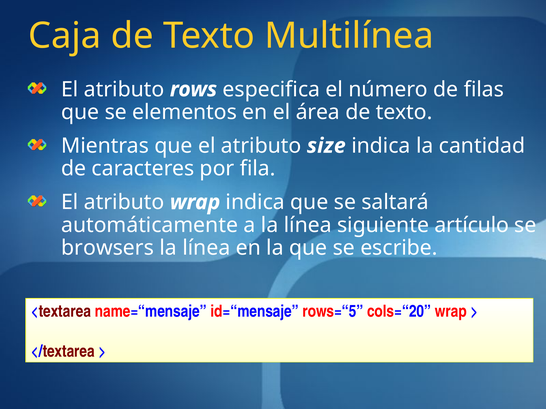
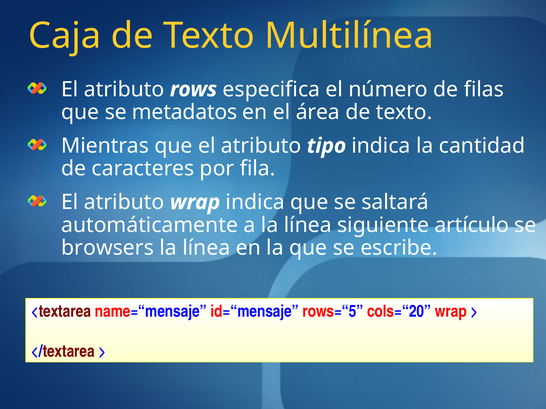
elementos: elementos -> metadatos
size: size -> tipo
